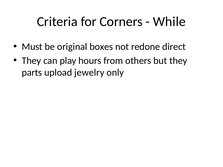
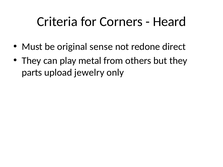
While: While -> Heard
boxes: boxes -> sense
hours: hours -> metal
